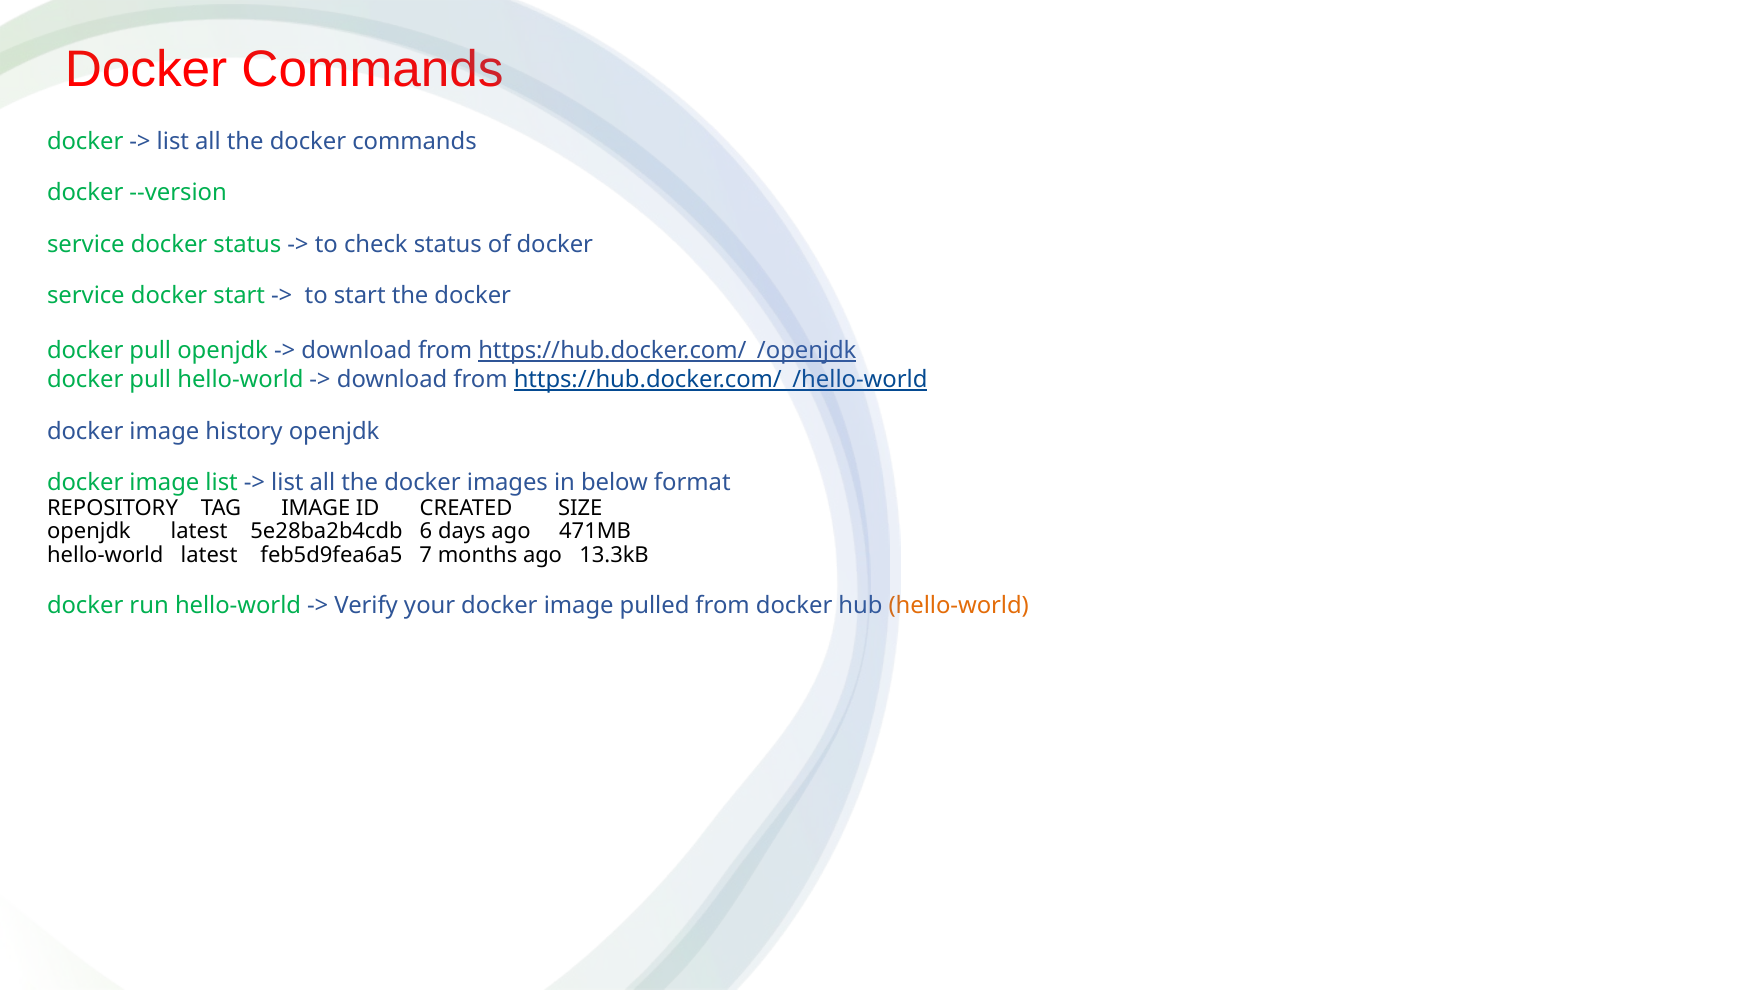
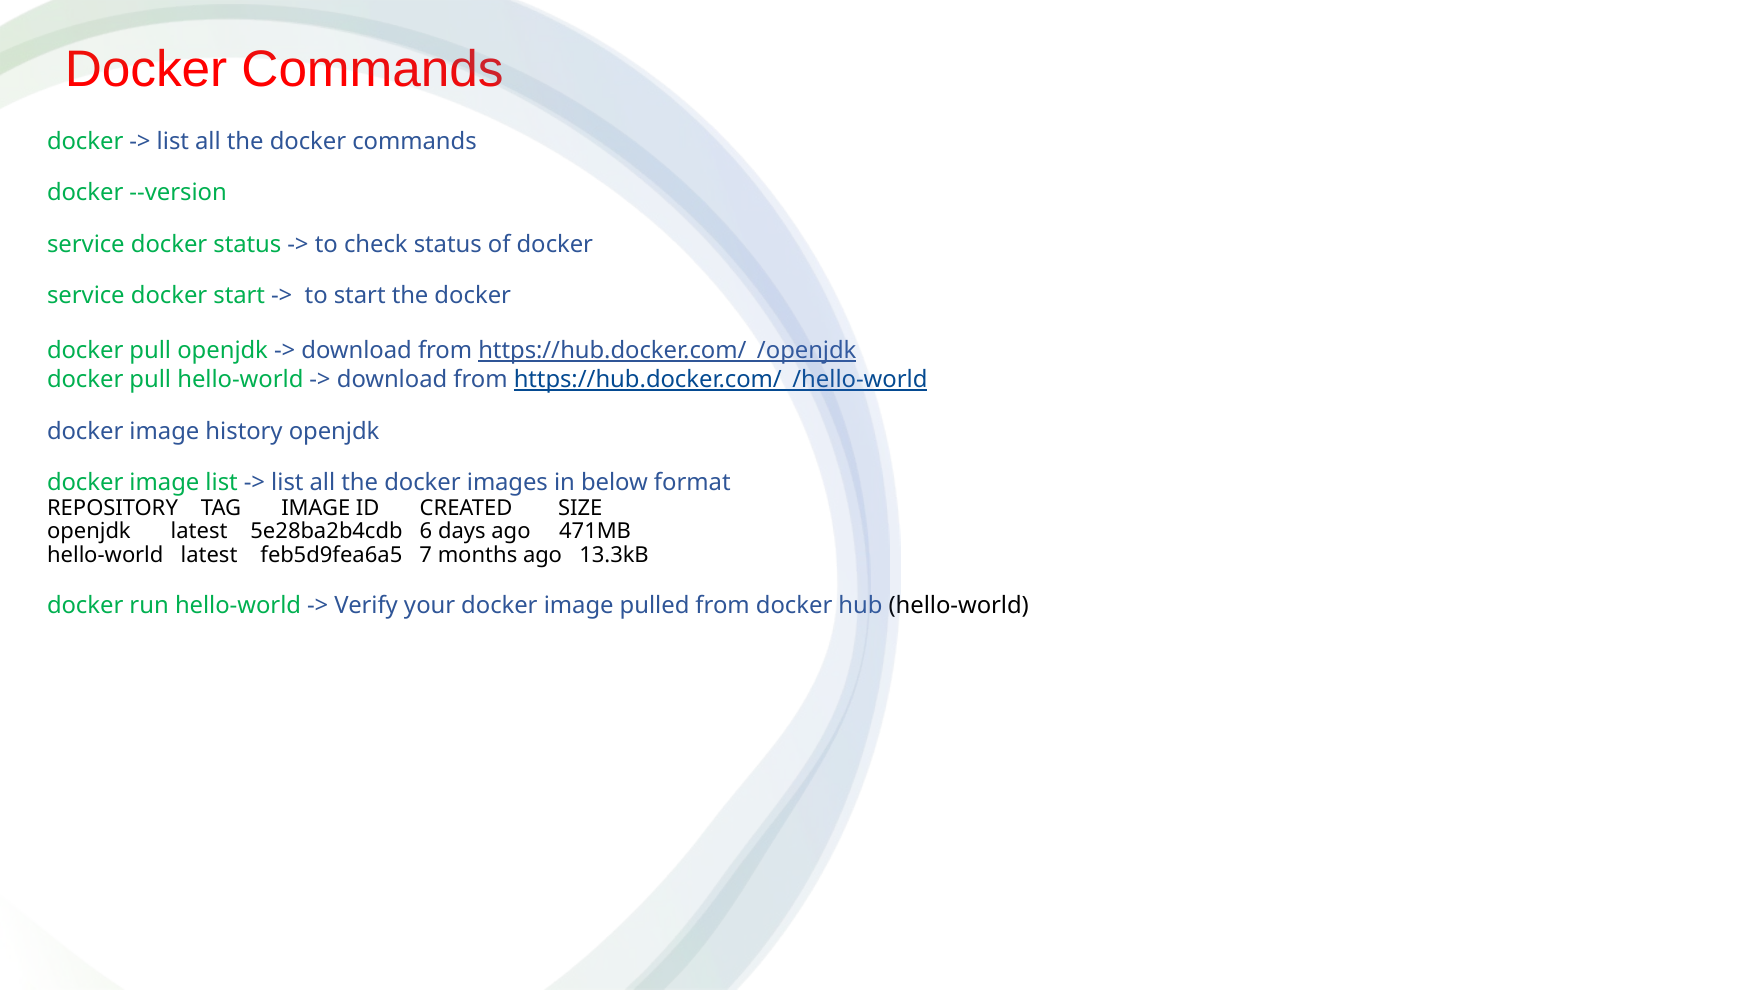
hello-world at (959, 606) colour: orange -> black
